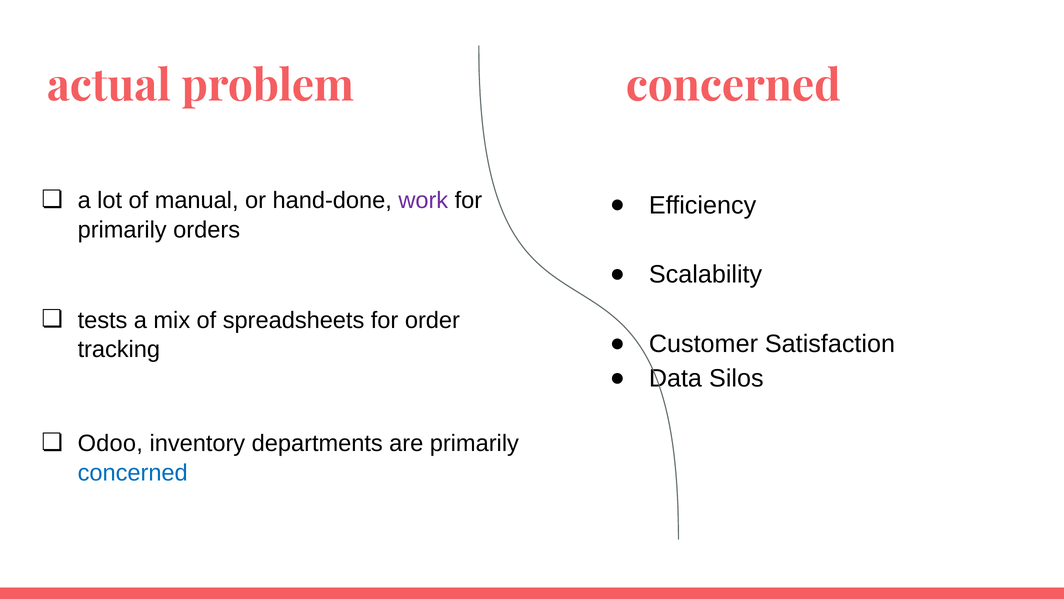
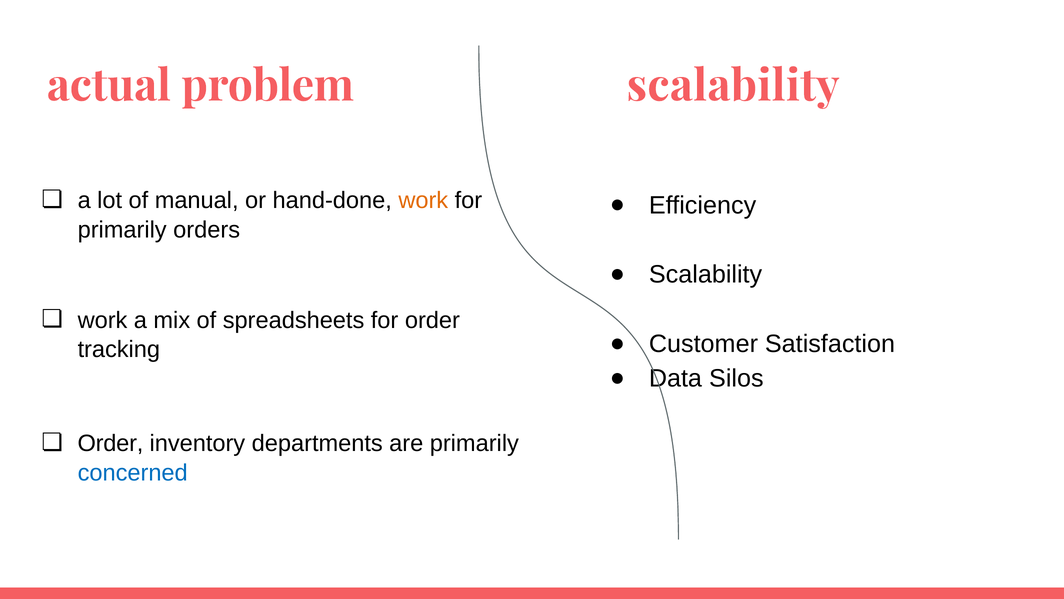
concerned at (733, 86): concerned -> scalability
work at (423, 200) colour: purple -> orange
tests at (103, 320): tests -> work
Odoo at (110, 443): Odoo -> Order
